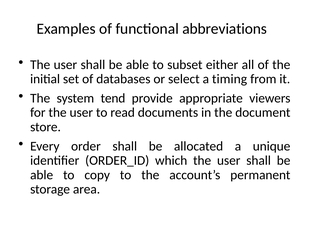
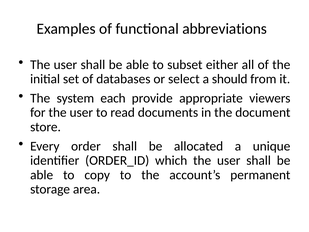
timing: timing -> should
tend: tend -> each
